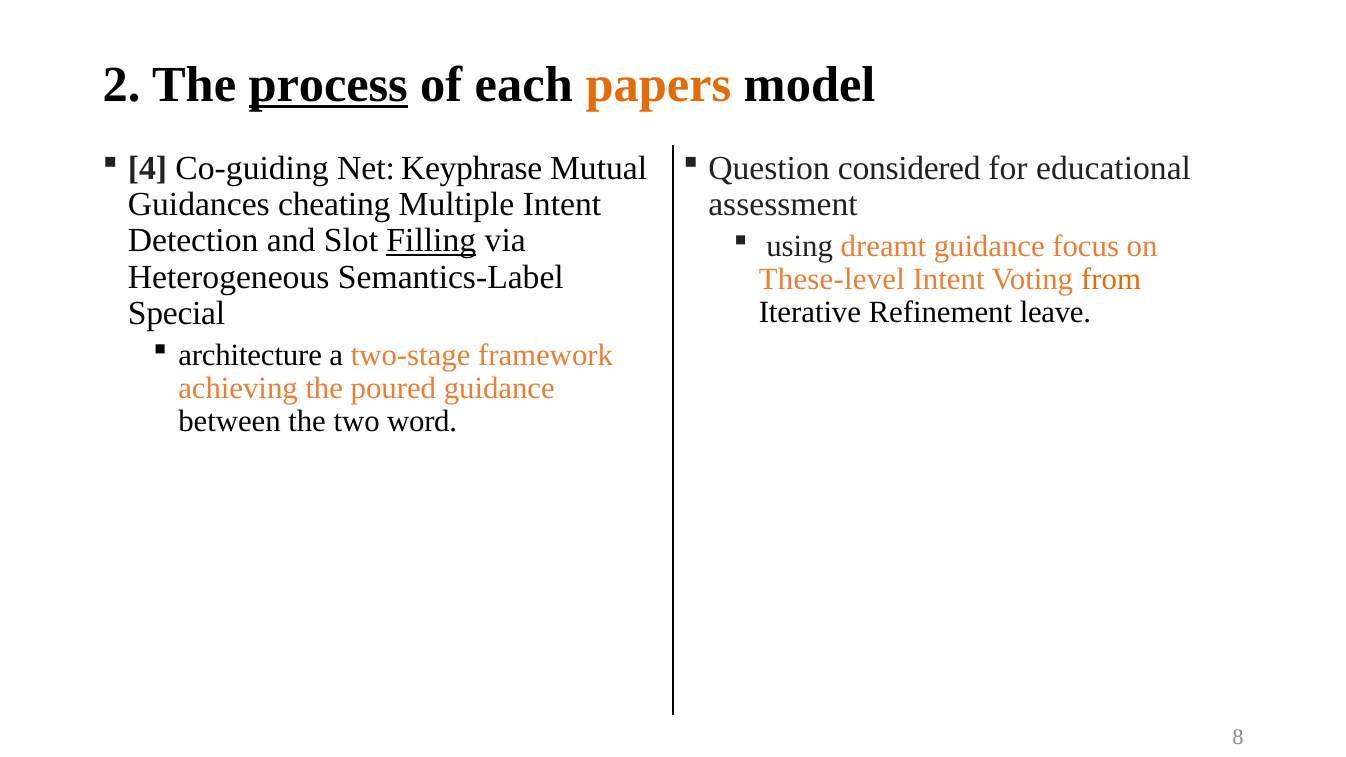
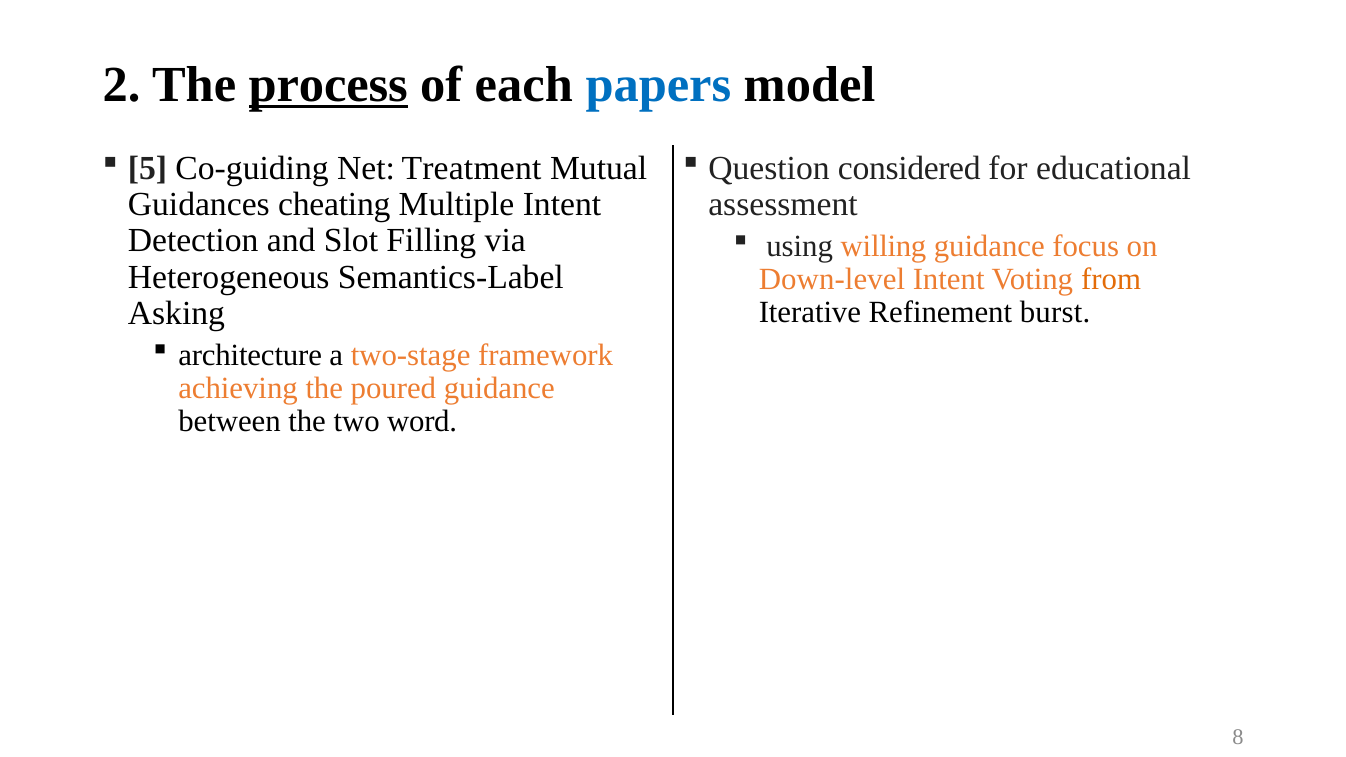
papers colour: orange -> blue
4: 4 -> 5
Keyphrase: Keyphrase -> Treatment
Filling underline: present -> none
dreamt: dreamt -> willing
These-level: These-level -> Down-level
Special: Special -> Asking
leave: leave -> burst
